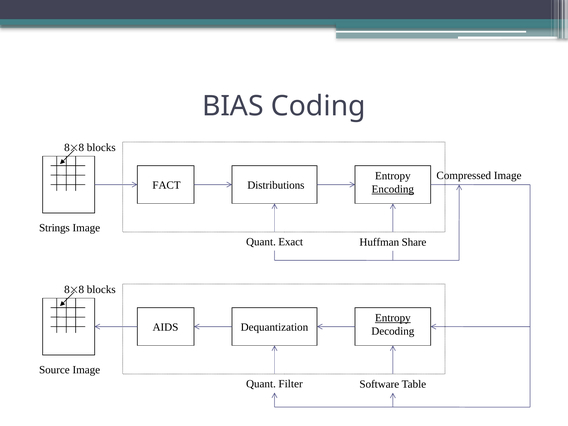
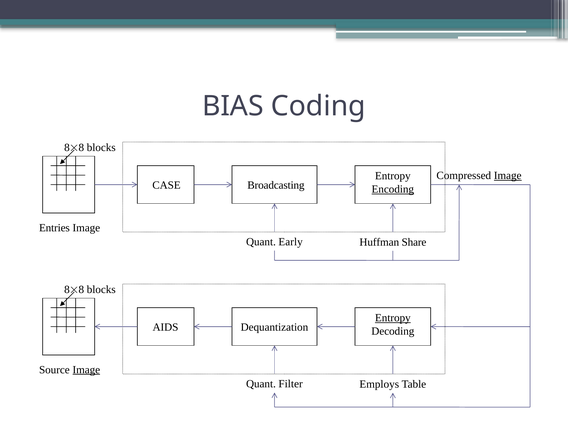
Image at (508, 176) underline: none -> present
FACT: FACT -> CASE
Distributions: Distributions -> Broadcasting
Strings: Strings -> Entries
Exact: Exact -> Early
Image at (86, 370) underline: none -> present
Software: Software -> Employs
